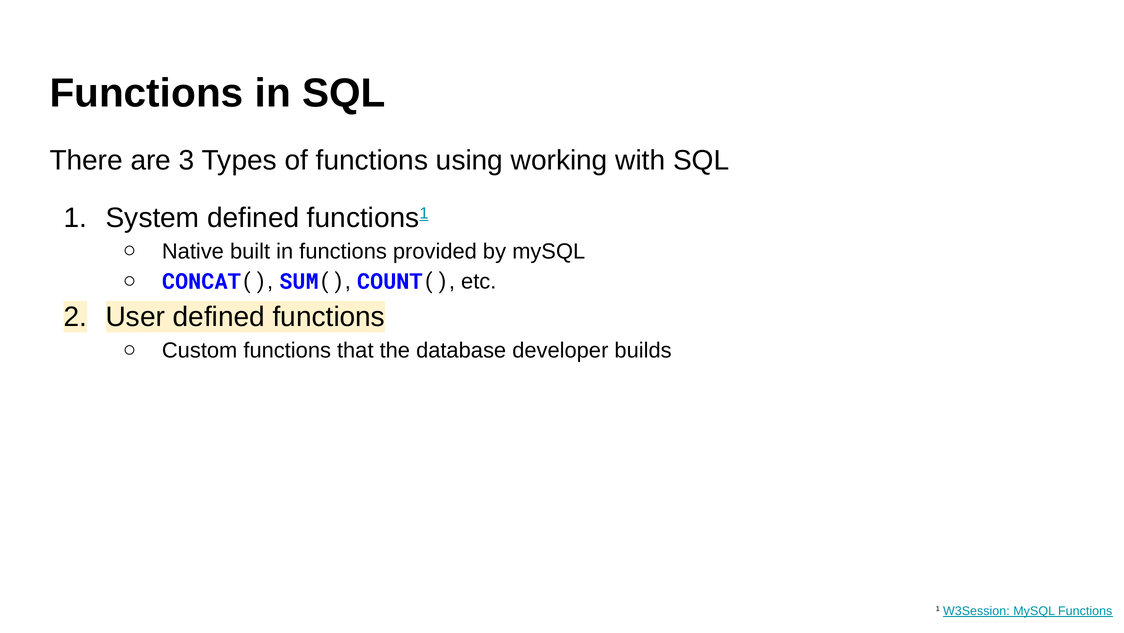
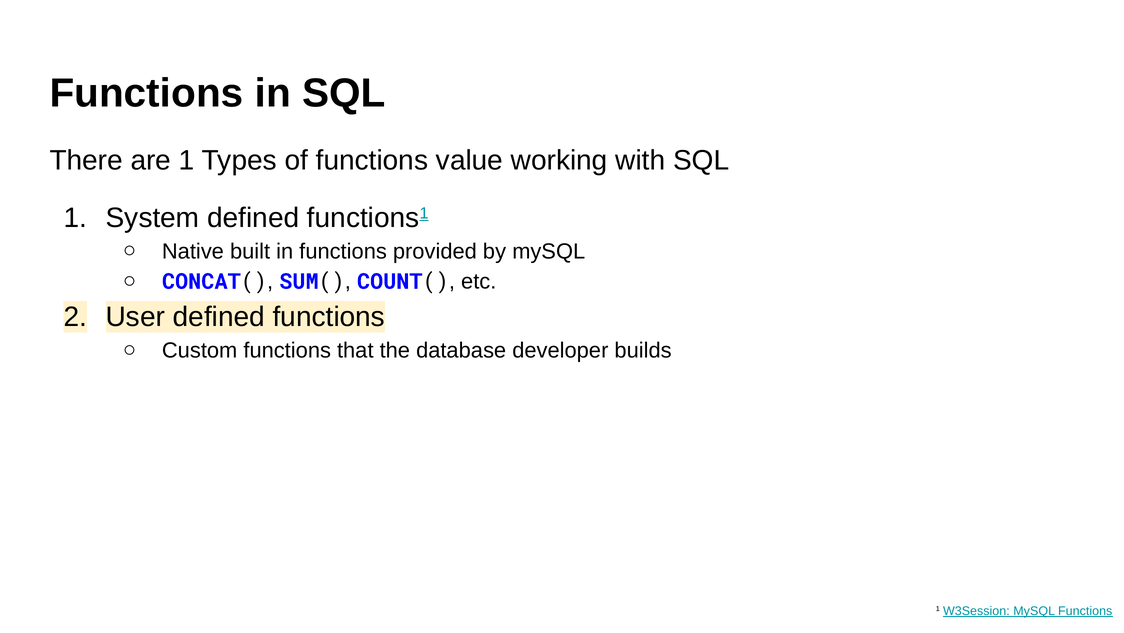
are 3: 3 -> 1
using: using -> value
